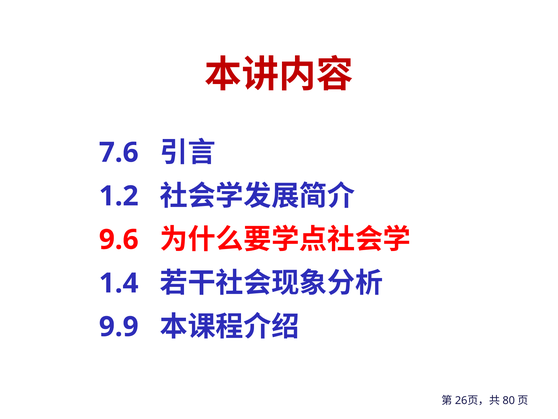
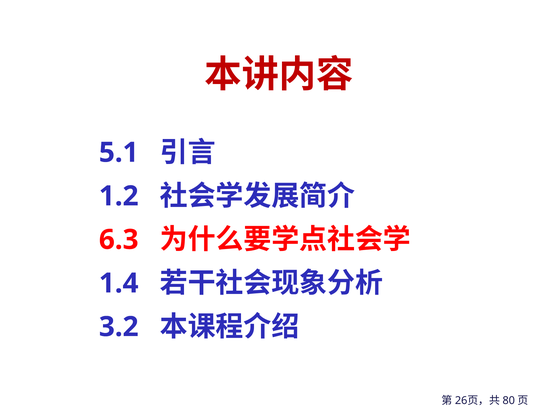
7.6: 7.6 -> 5.1
9.6: 9.6 -> 6.3
9.9: 9.9 -> 3.2
